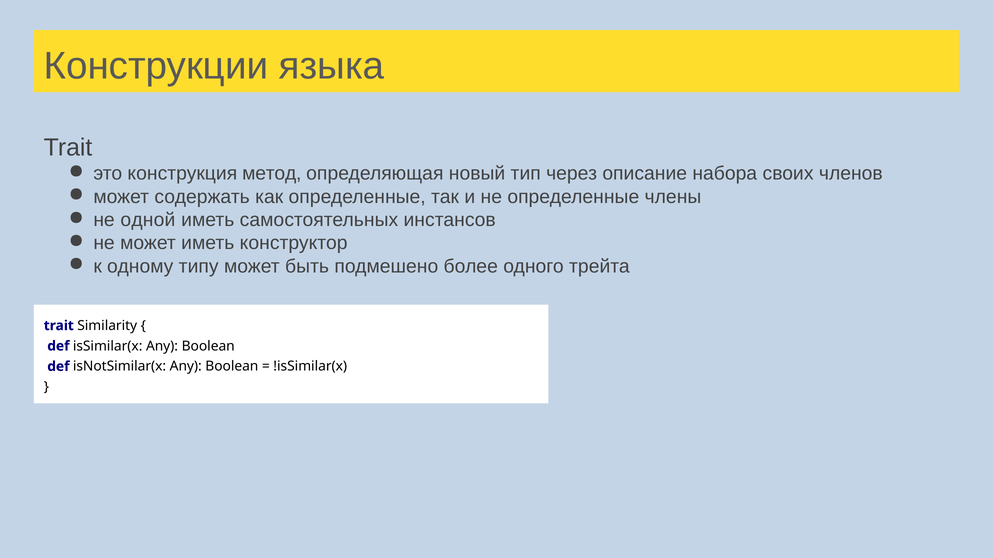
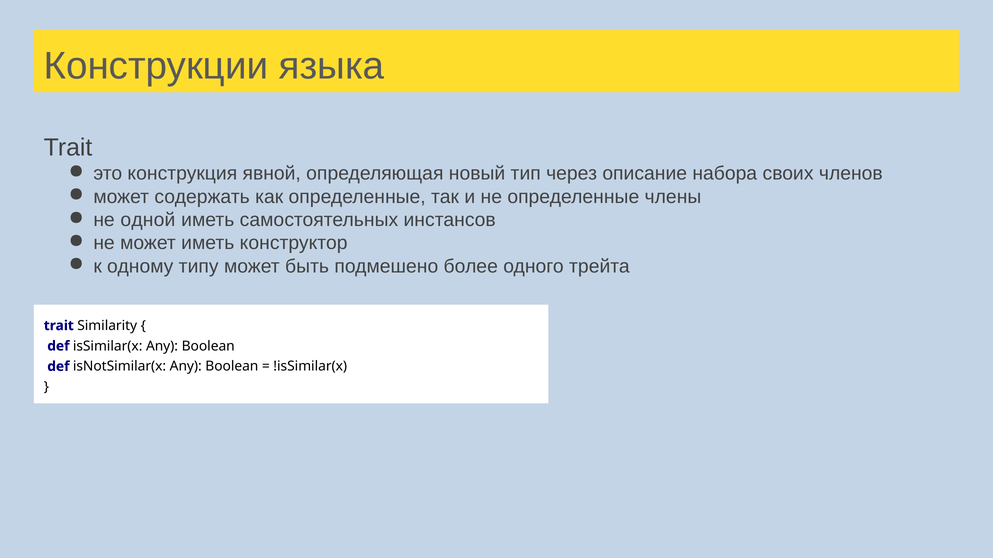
метод: метод -> явной
